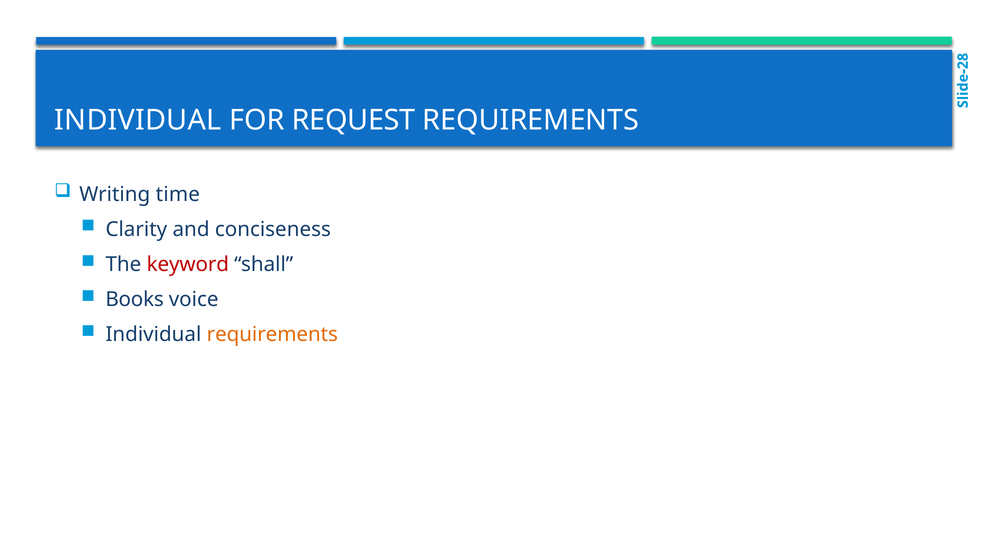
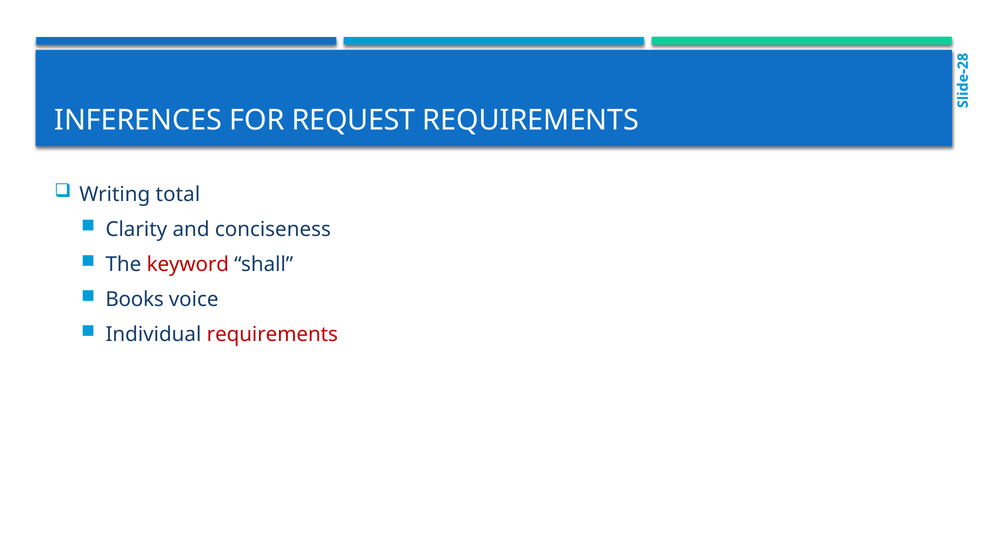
INDIVIDUAL at (138, 120): INDIVIDUAL -> INFERENCES
time: time -> total
requirements at (272, 334) colour: orange -> red
